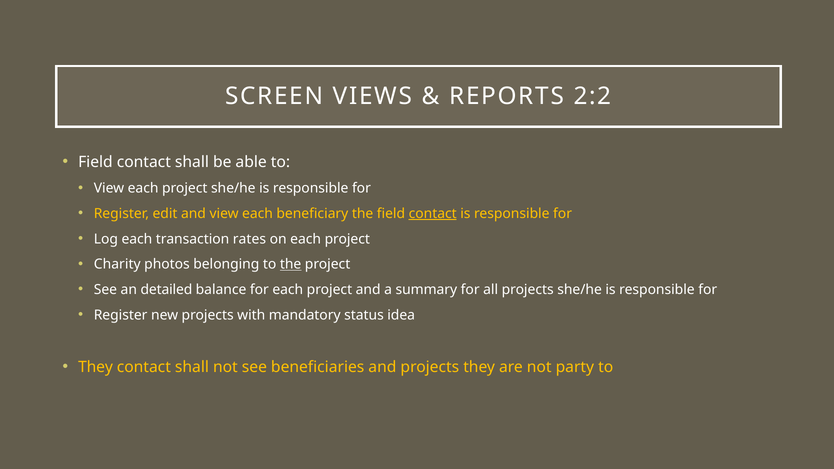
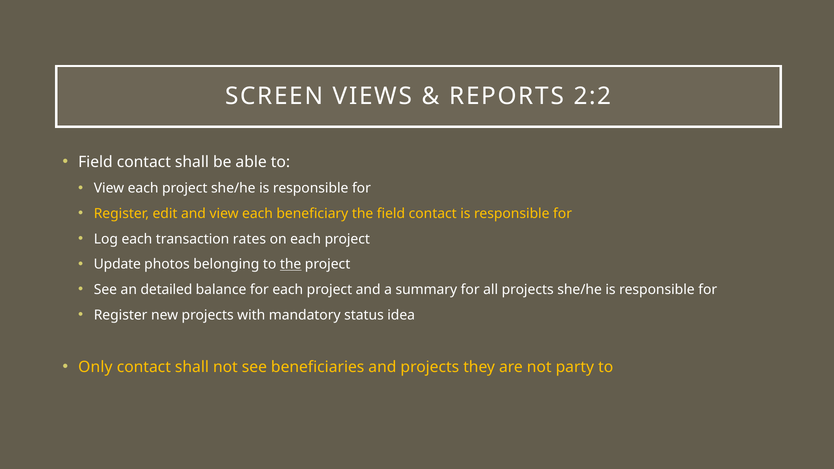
contact at (433, 214) underline: present -> none
Charity: Charity -> Update
They at (96, 367): They -> Only
